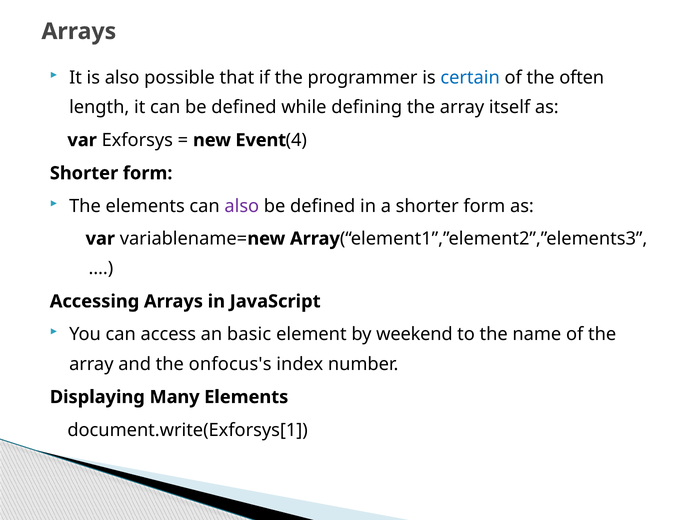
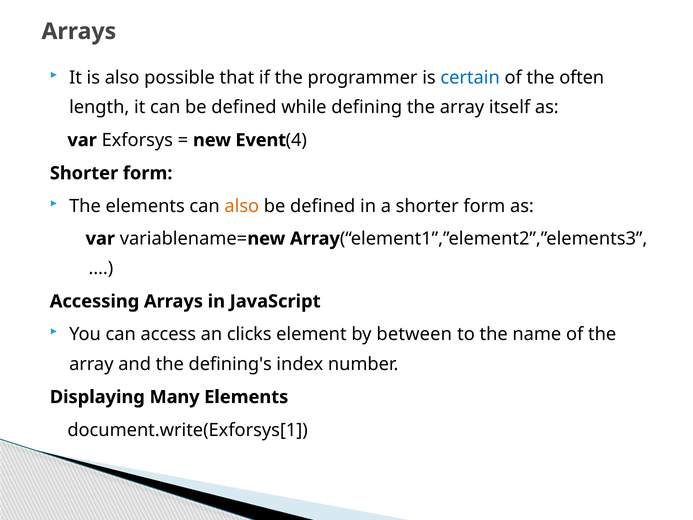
also at (242, 206) colour: purple -> orange
basic: basic -> clicks
weekend: weekend -> between
onfocus's: onfocus's -> defining's
